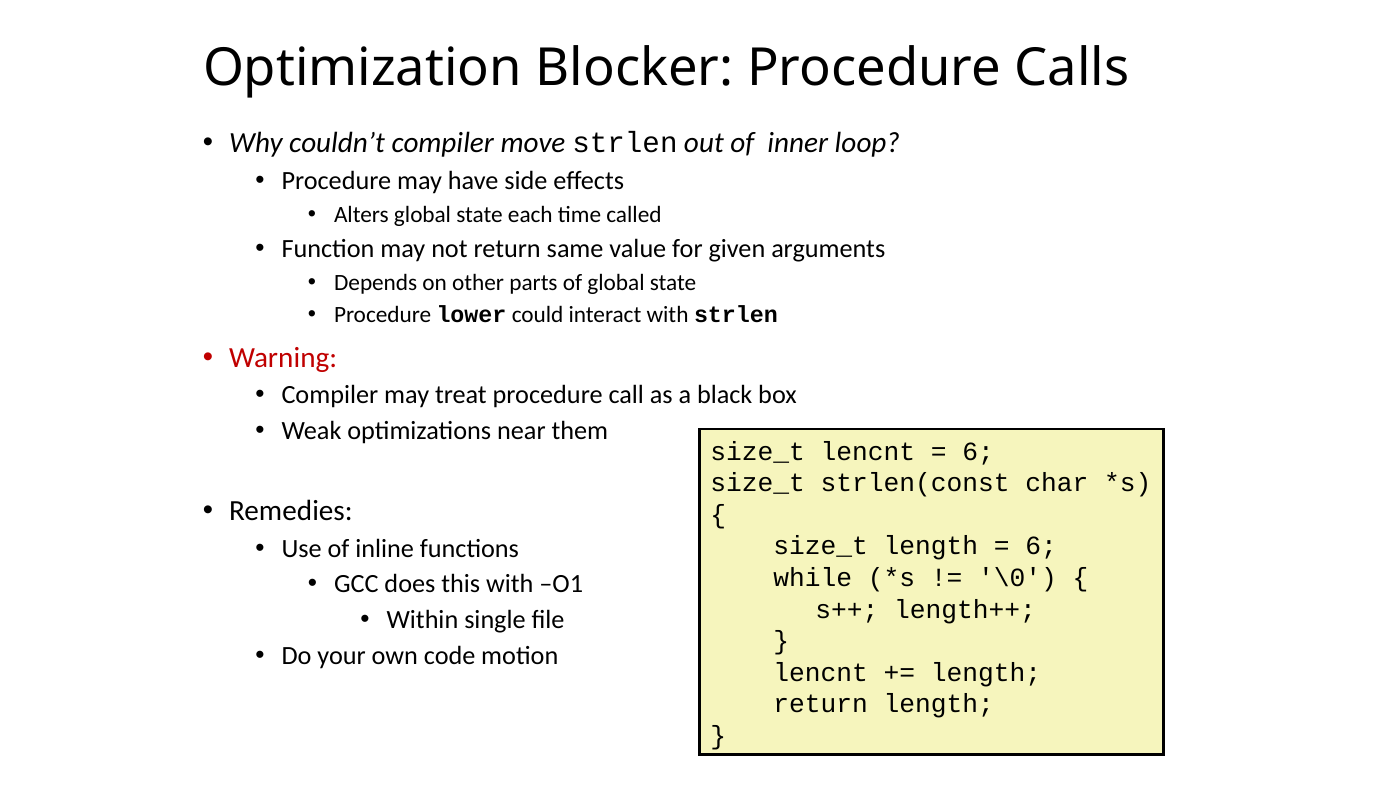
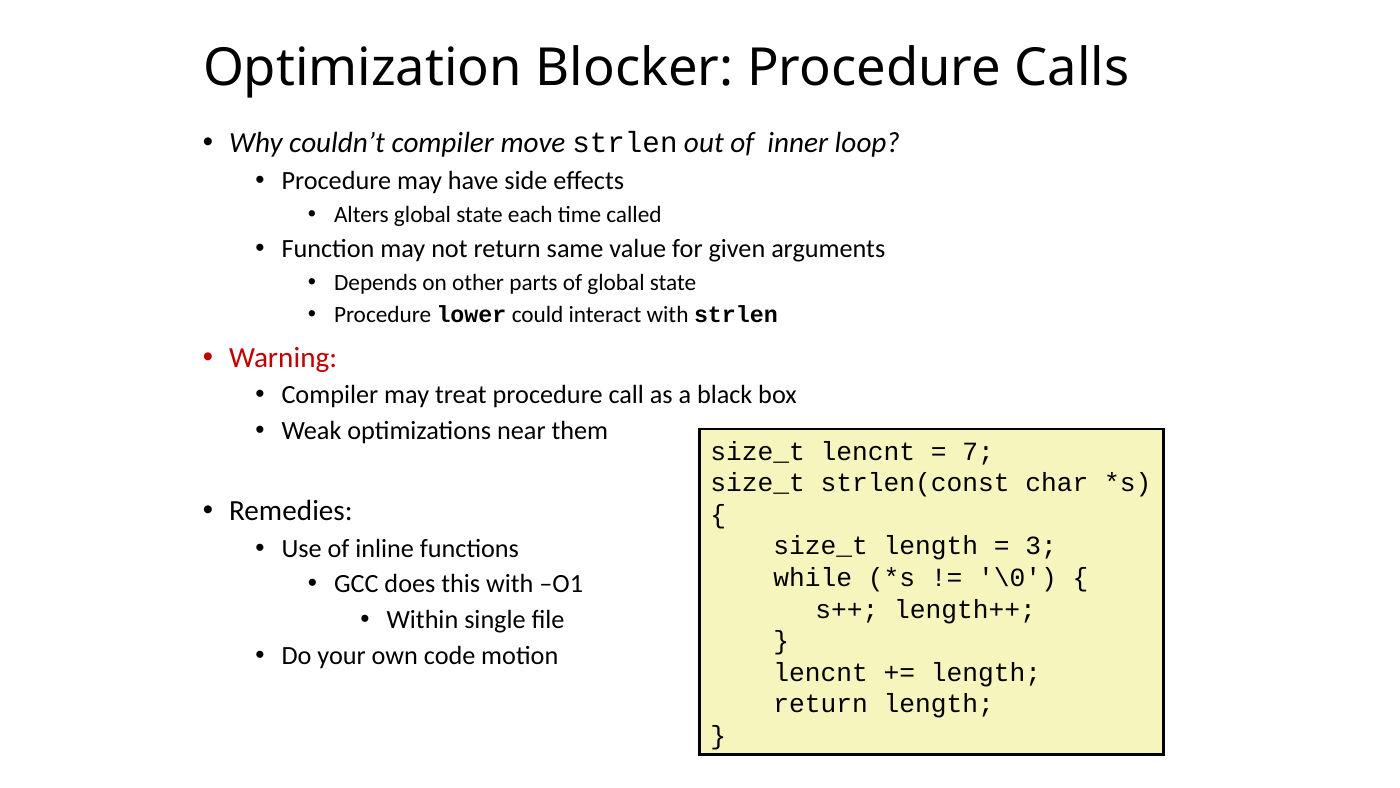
6 at (978, 451): 6 -> 7
6 at (1041, 546): 6 -> 3
